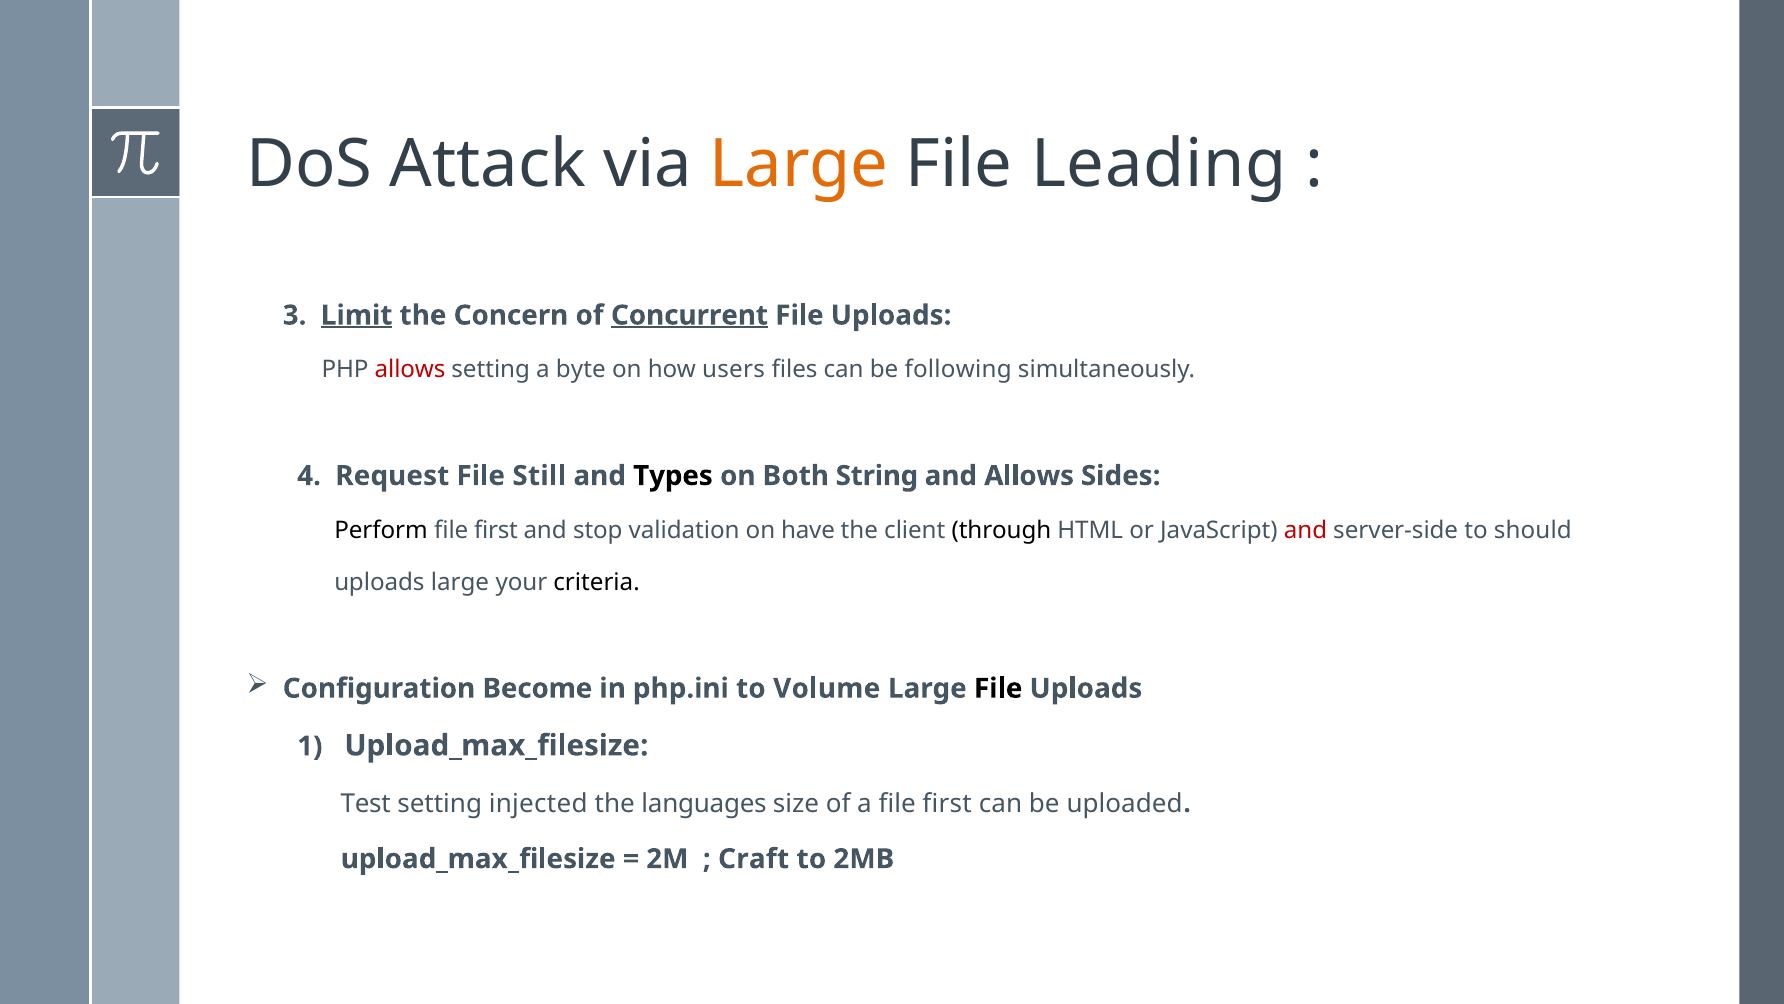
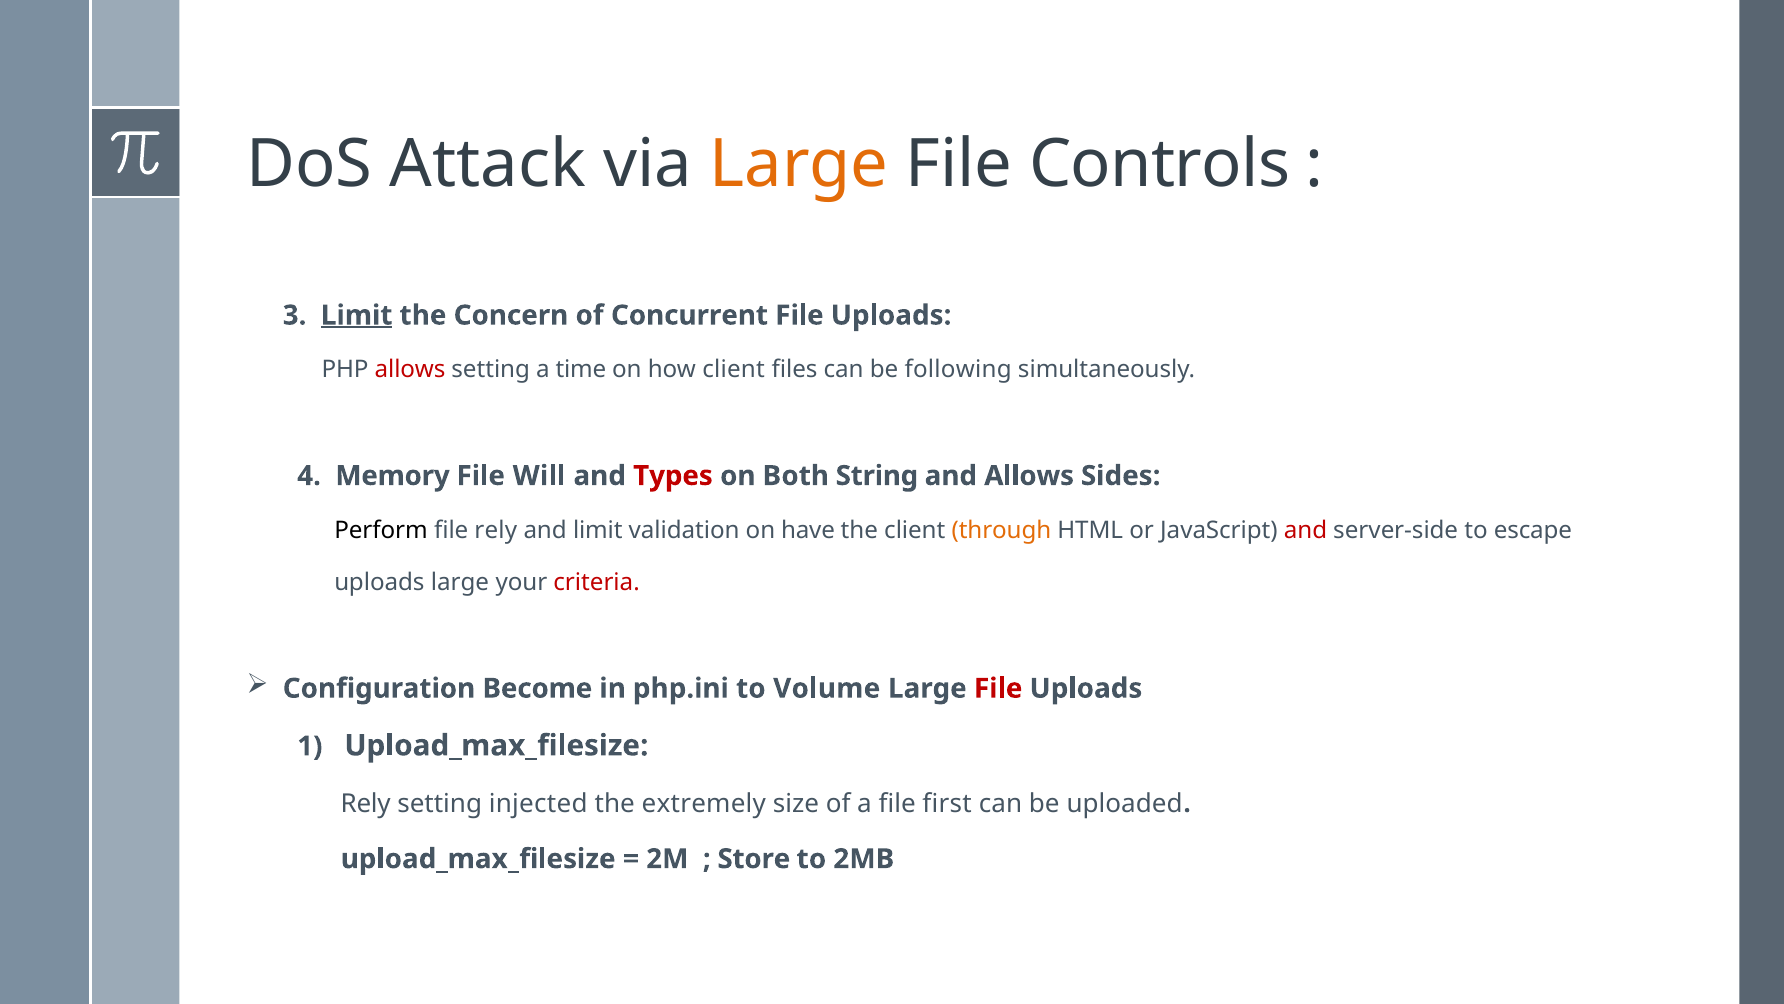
Leading: Leading -> Controls
Concurrent underline: present -> none
byte: byte -> time
how users: users -> client
Request: Request -> Memory
Still: Still -> Will
Types colour: black -> red
first at (496, 530): first -> rely
and stop: stop -> limit
through colour: black -> orange
should: should -> escape
criteria colour: black -> red
File at (998, 688) colour: black -> red
Test at (366, 803): Test -> Rely
languages: languages -> extremely
Craft: Craft -> Store
